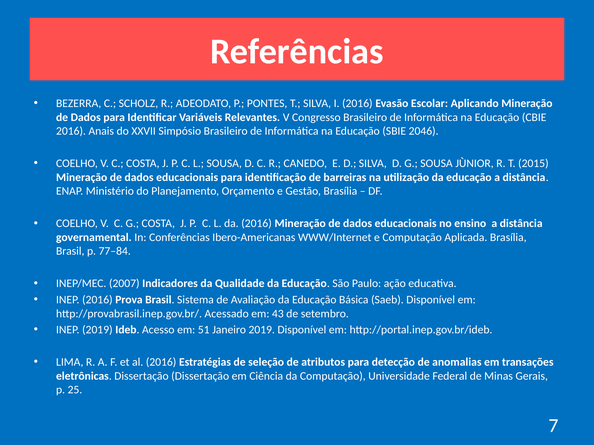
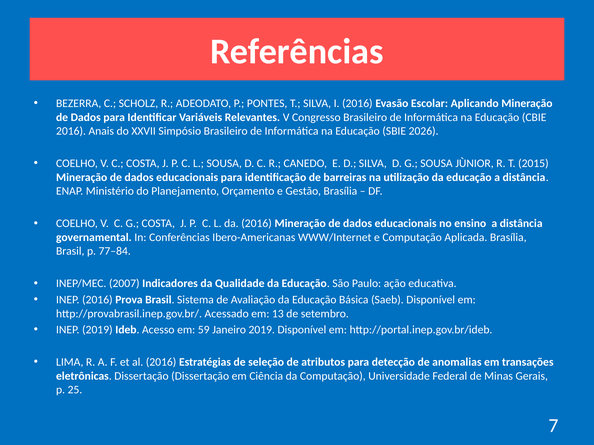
2046: 2046 -> 2026
43: 43 -> 13
51: 51 -> 59
